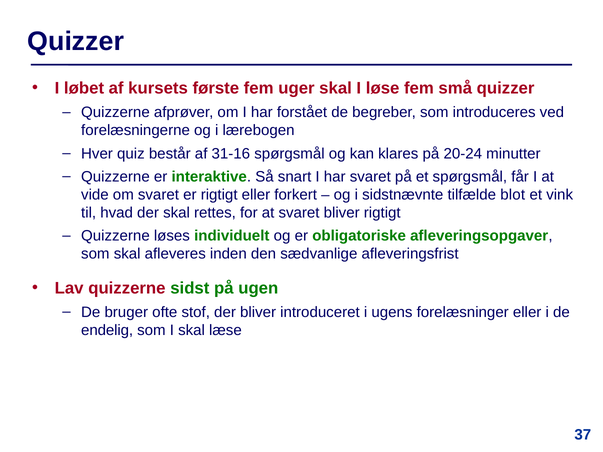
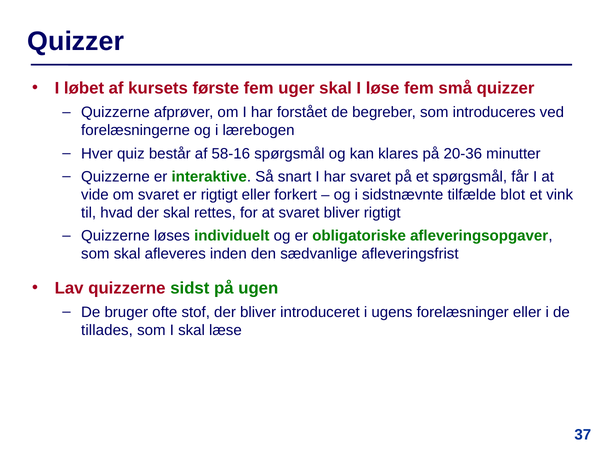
31-16: 31-16 -> 58-16
20-24: 20-24 -> 20-36
endelig: endelig -> tillades
